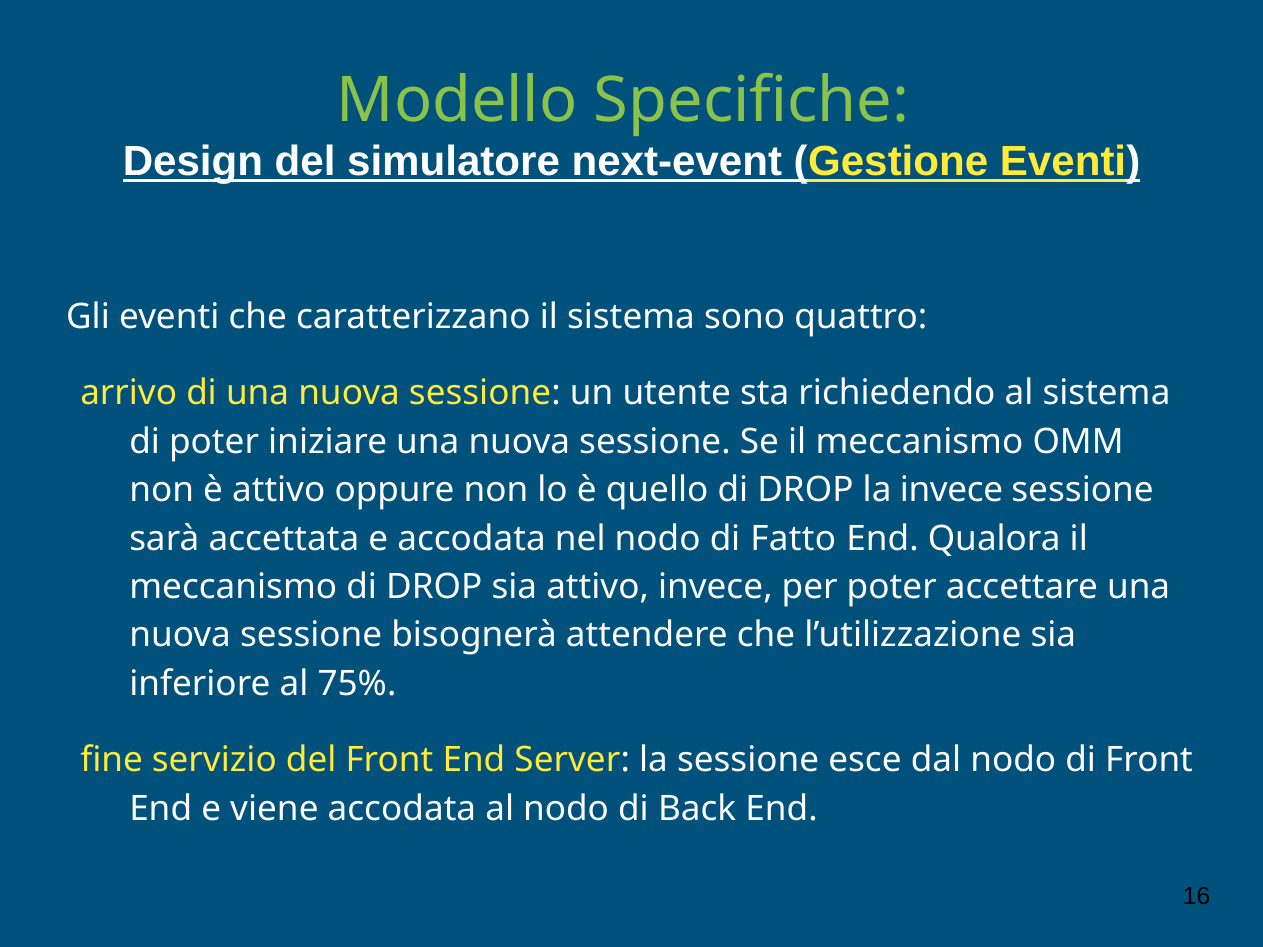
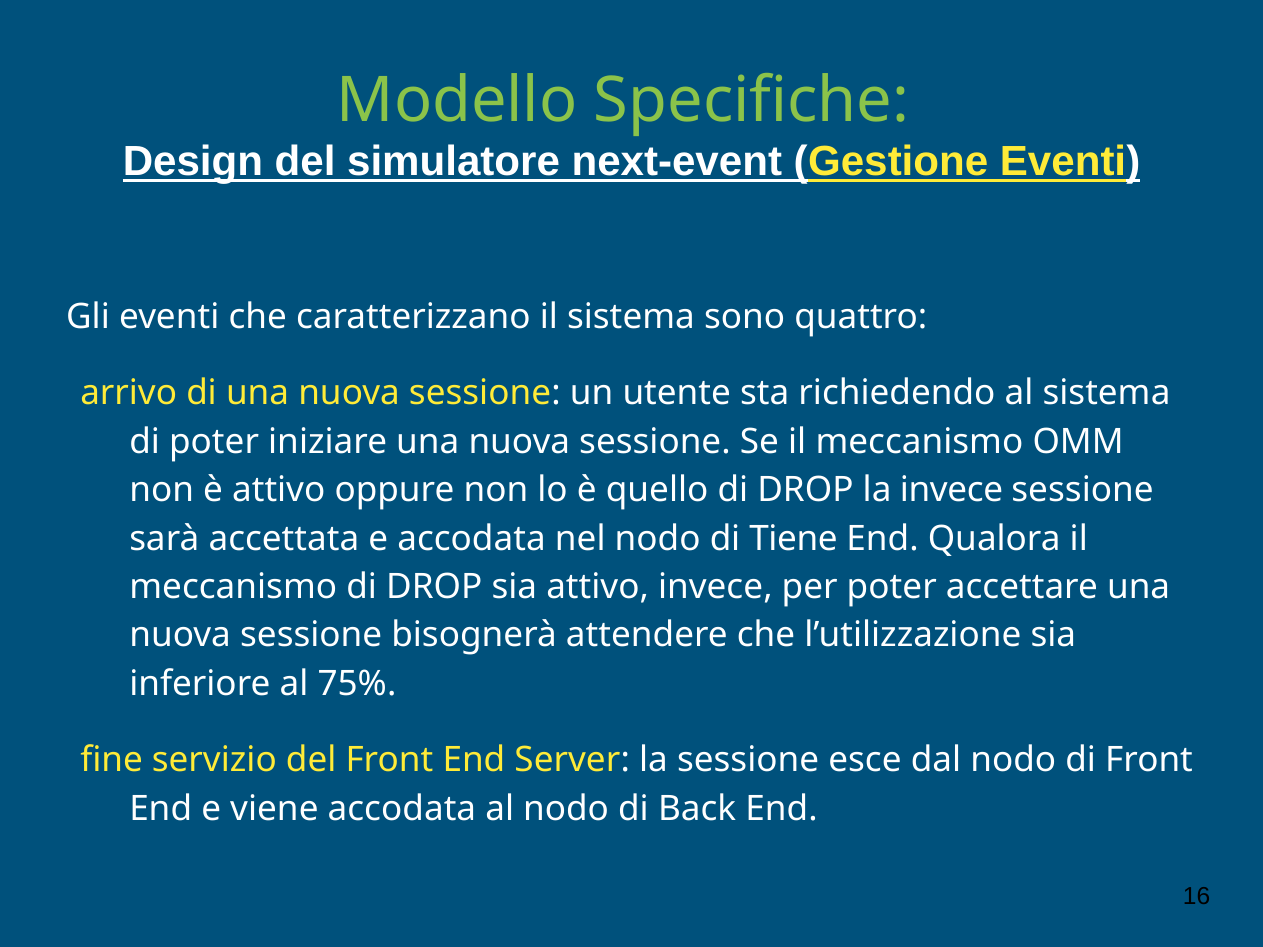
Fatto: Fatto -> Tiene
